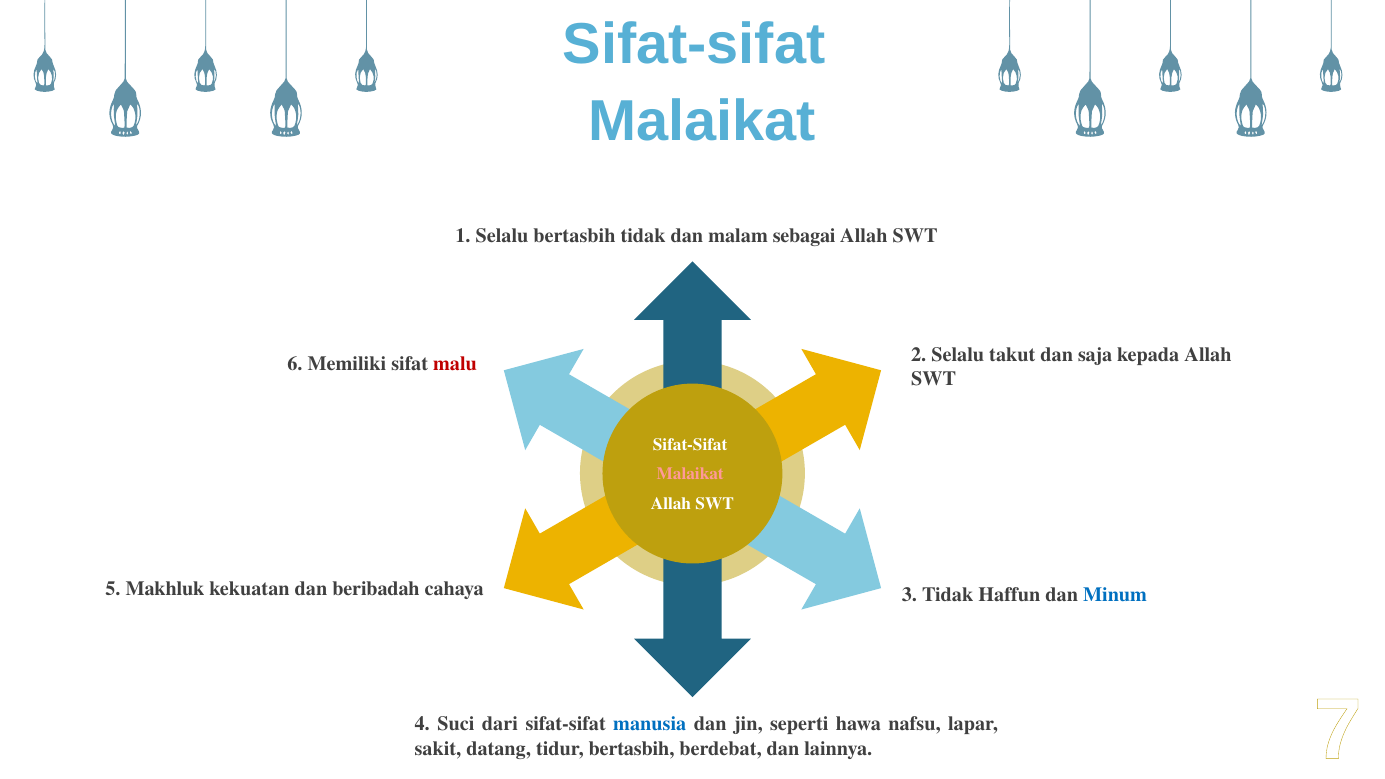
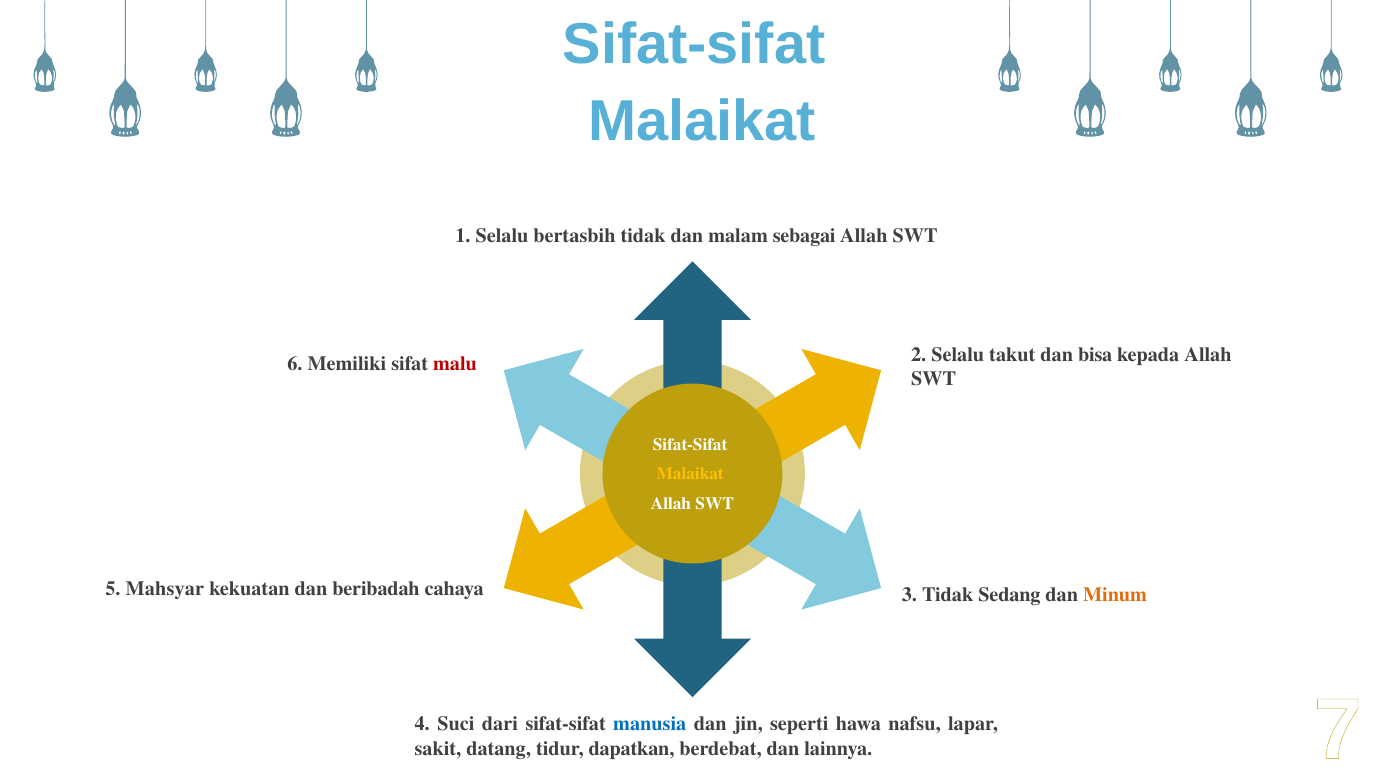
saja: saja -> bisa
Malaikat at (690, 474) colour: pink -> yellow
Makhluk: Makhluk -> Mahsyar
Haffun: Haffun -> Sedang
Minum colour: blue -> orange
tidur bertasbih: bertasbih -> dapatkan
